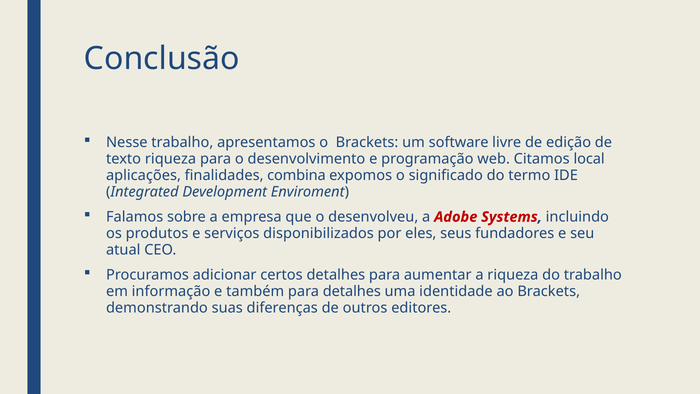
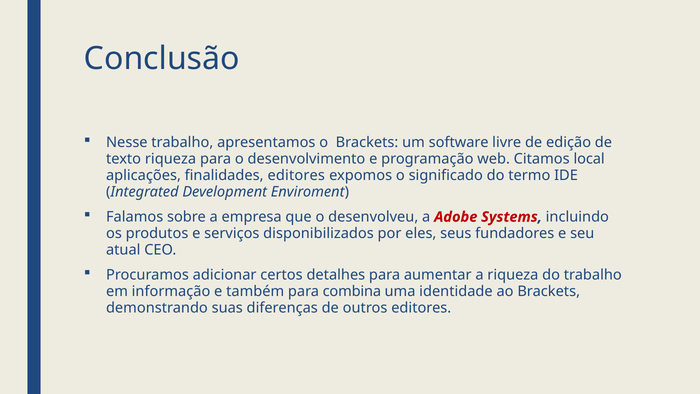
finalidades combina: combina -> editores
para detalhes: detalhes -> combina
